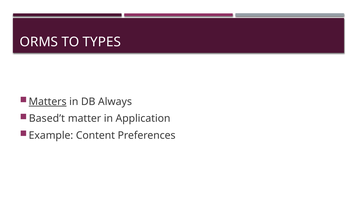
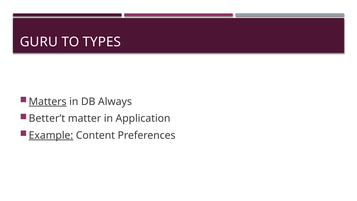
ORMS: ORMS -> GURU
Based’t: Based’t -> Better’t
Example underline: none -> present
